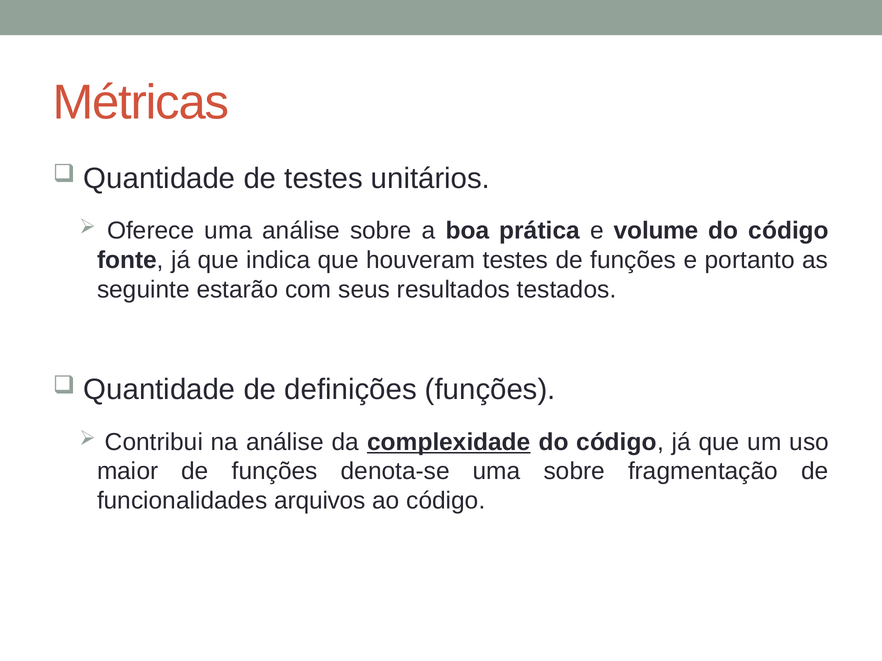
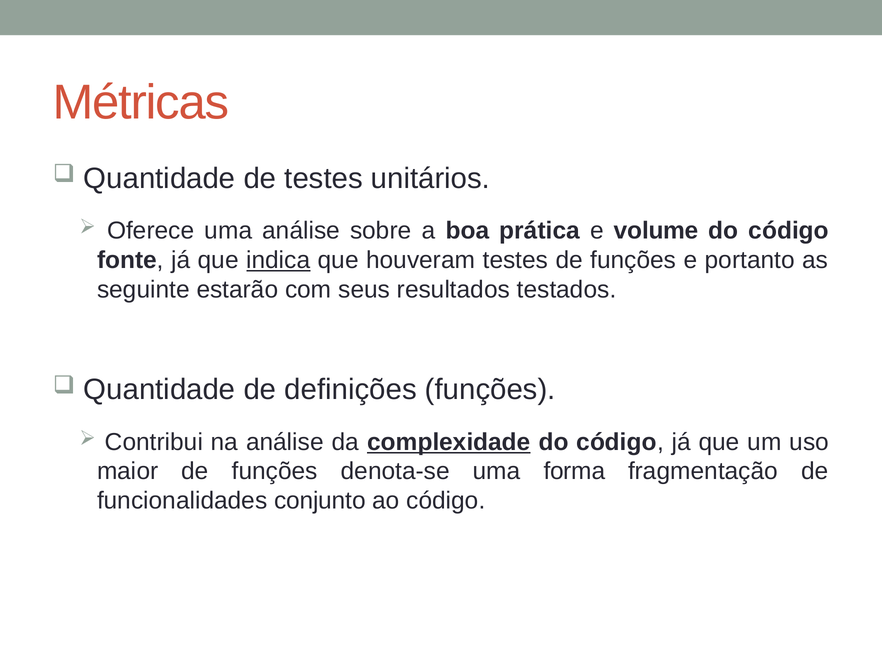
indica underline: none -> present
uma sobre: sobre -> forma
arquivos: arquivos -> conjunto
